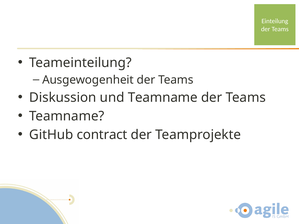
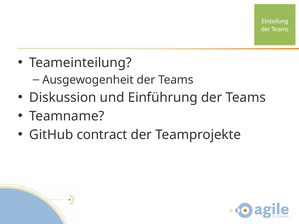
und Teamname: Teamname -> Einführung
